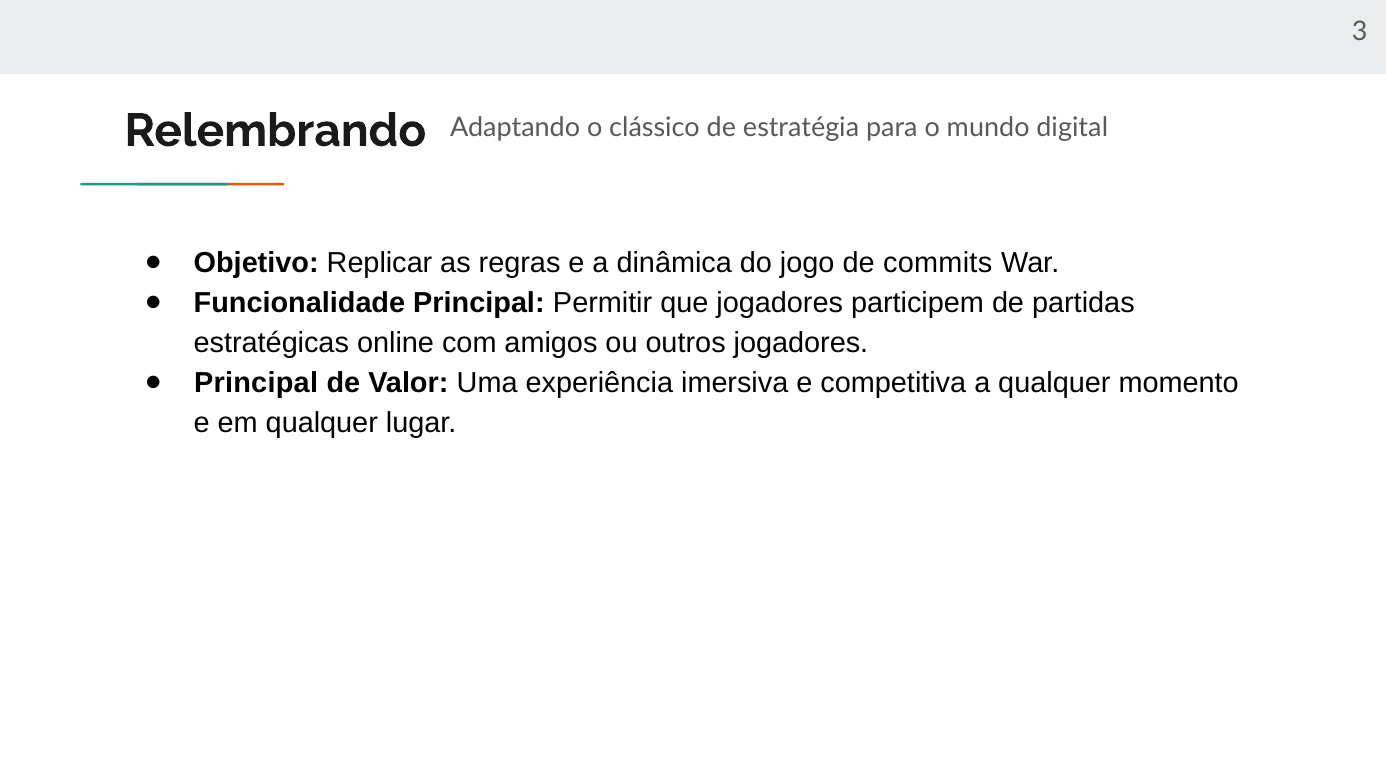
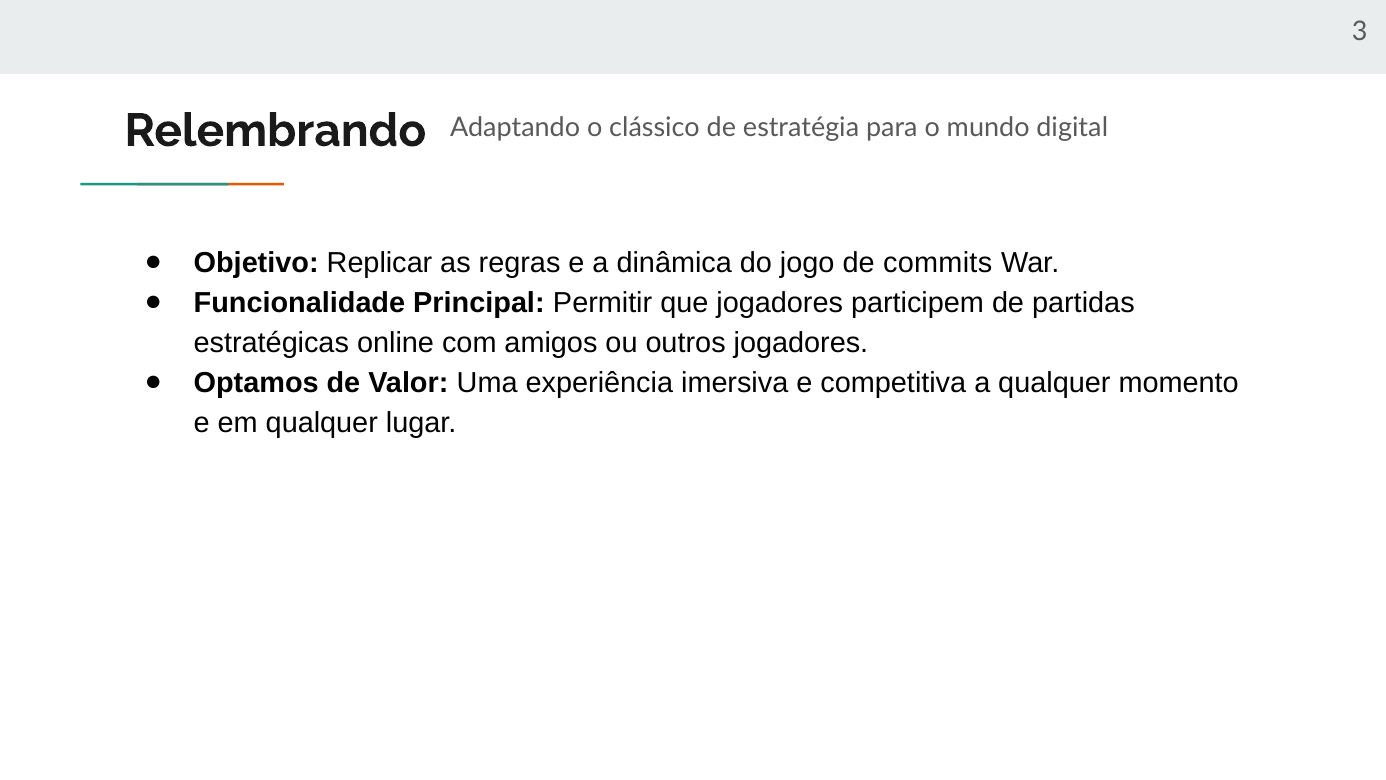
Principal at (256, 382): Principal -> Optamos
